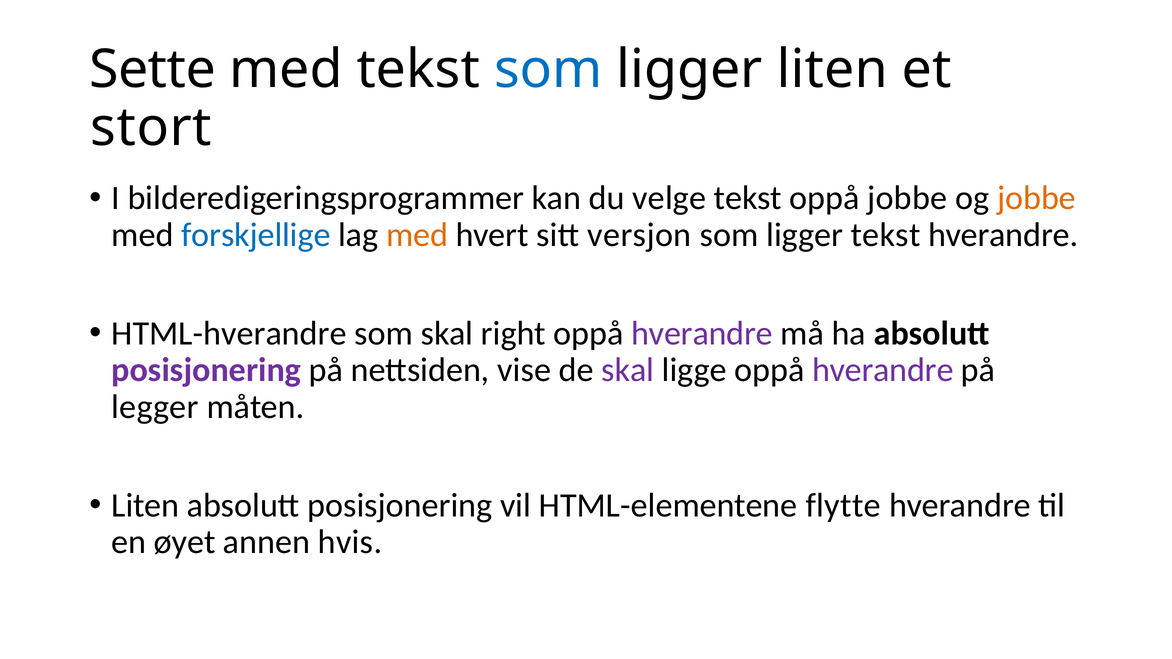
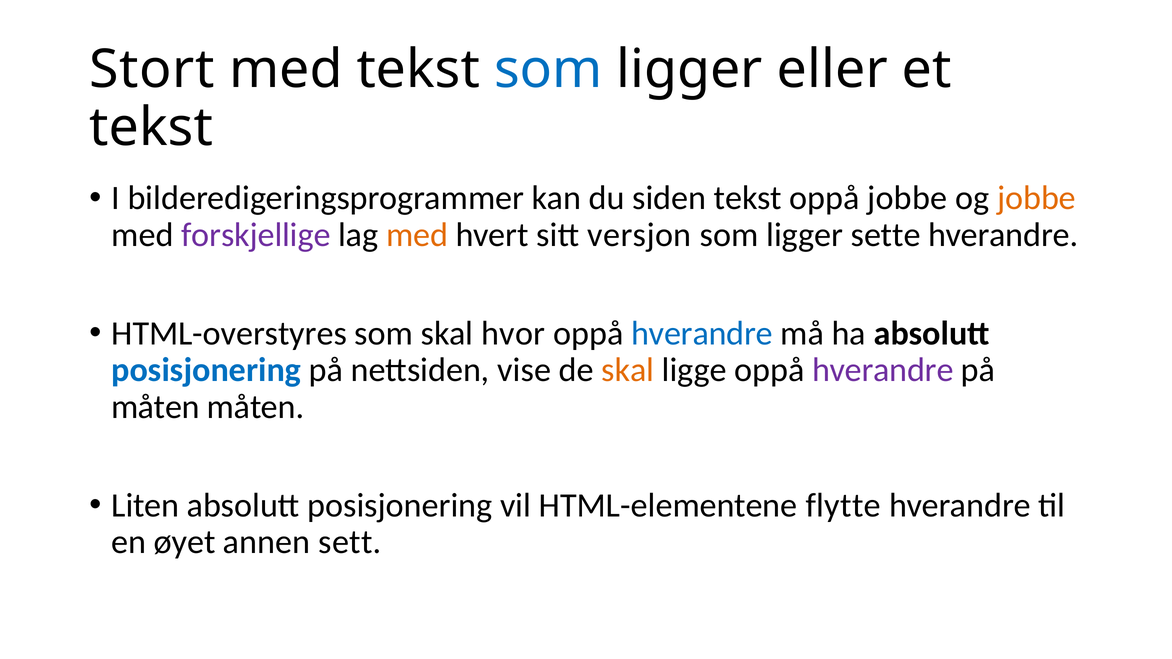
Sette: Sette -> Stort
ligger liten: liten -> eller
stort at (151, 127): stort -> tekst
velge: velge -> siden
forskjellige colour: blue -> purple
ligger tekst: tekst -> sette
HTML-hverandre: HTML-hverandre -> HTML-overstyres
right: right -> hvor
hverandre at (702, 333) colour: purple -> blue
posisjonering at (206, 370) colour: purple -> blue
skal at (628, 370) colour: purple -> orange
legger at (155, 407): legger -> måten
hvis: hvis -> sett
